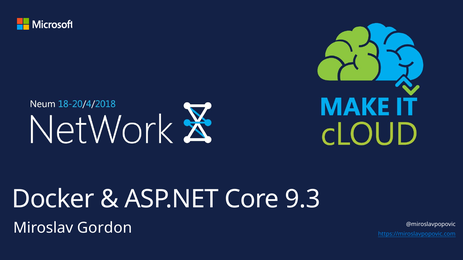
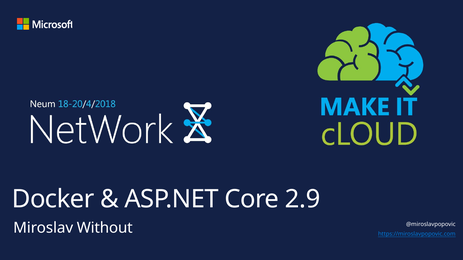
9.3: 9.3 -> 2.9
Gordon: Gordon -> Without
